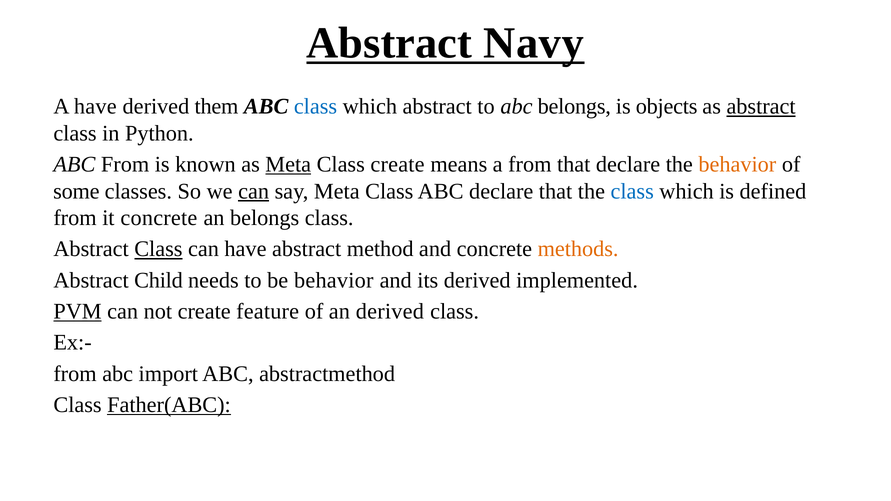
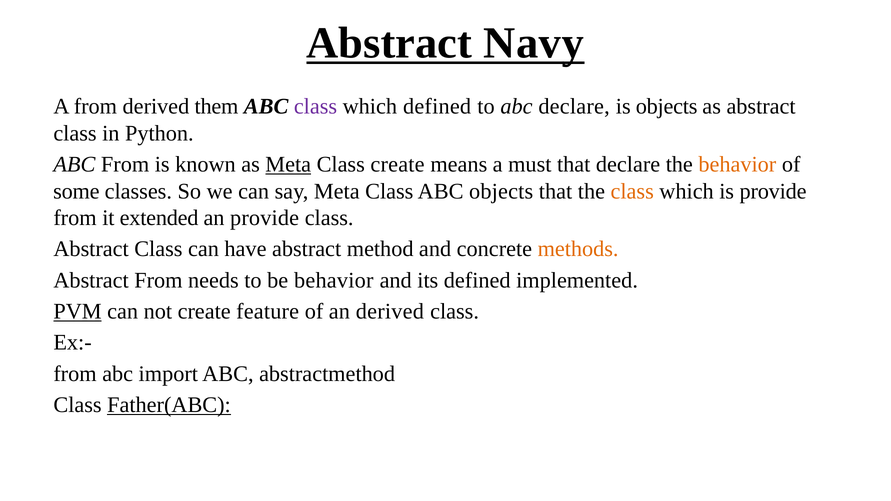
A have: have -> from
class at (315, 107) colour: blue -> purple
which abstract: abstract -> defined
abc belongs: belongs -> declare
abstract at (761, 107) underline: present -> none
a from: from -> must
can at (254, 191) underline: present -> none
ABC declare: declare -> objects
class at (632, 191) colour: blue -> orange
is defined: defined -> provide
it concrete: concrete -> extended
an belongs: belongs -> provide
Class at (158, 249) underline: present -> none
Abstract Child: Child -> From
its derived: derived -> defined
